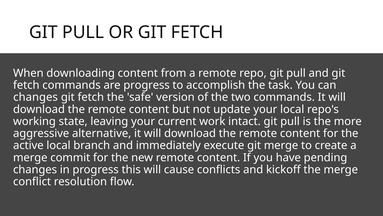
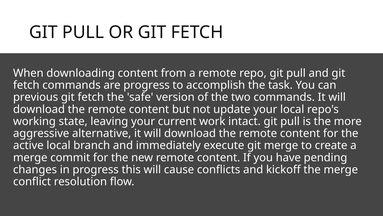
changes at (36, 97): changes -> previous
